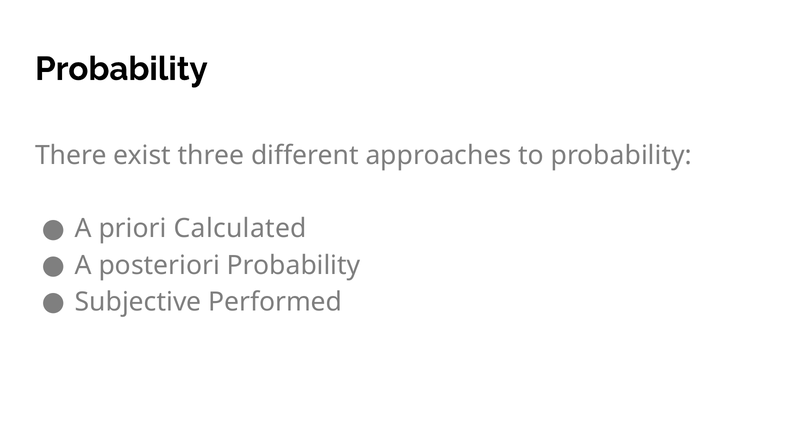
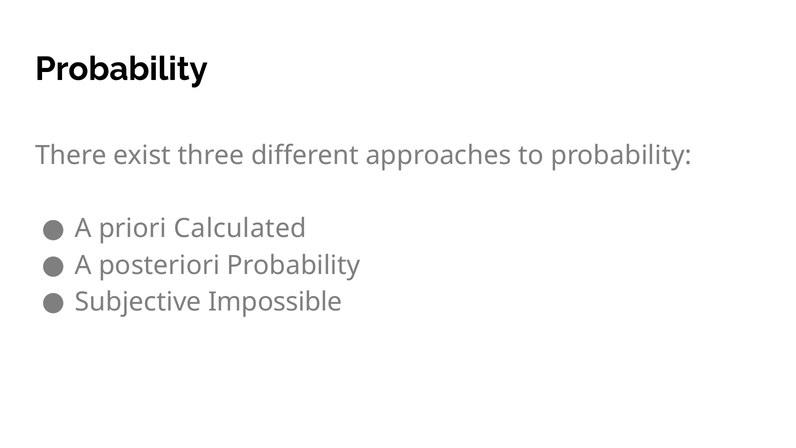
Performed: Performed -> Impossible
